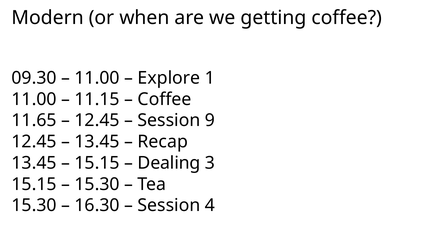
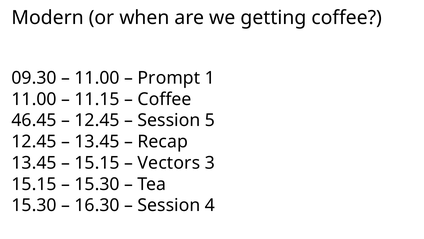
Explore: Explore -> Prompt
11.65: 11.65 -> 46.45
9: 9 -> 5
Dealing: Dealing -> Vectors
